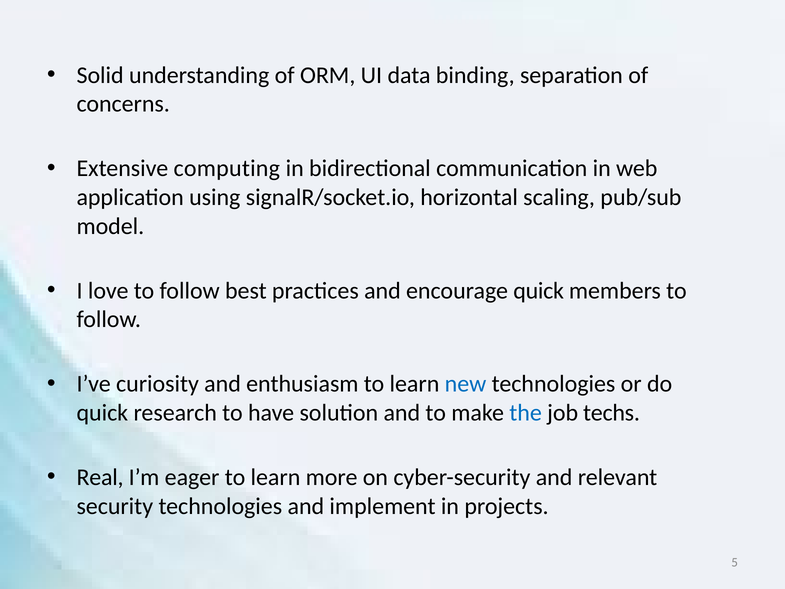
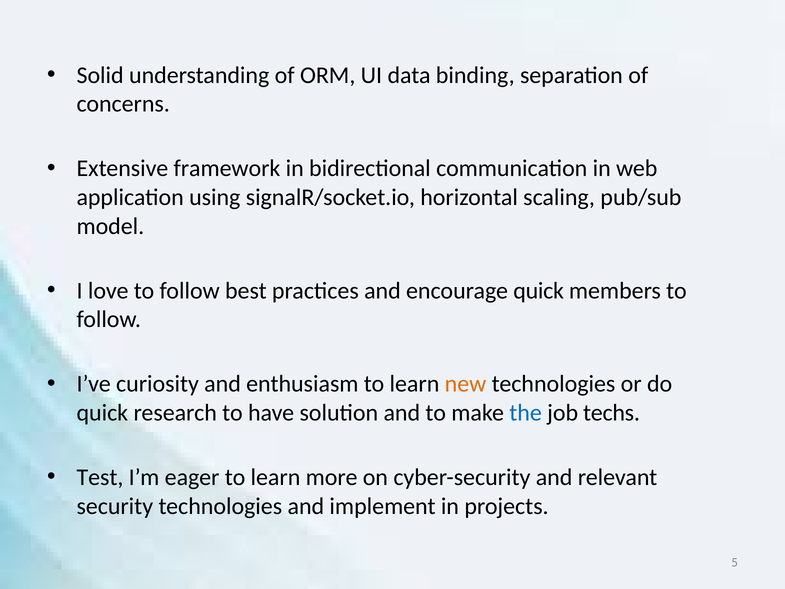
computing: computing -> framework
new colour: blue -> orange
Real: Real -> Test
